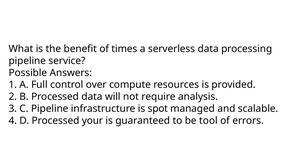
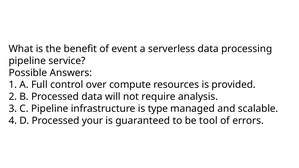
times: times -> event
spot: spot -> type
